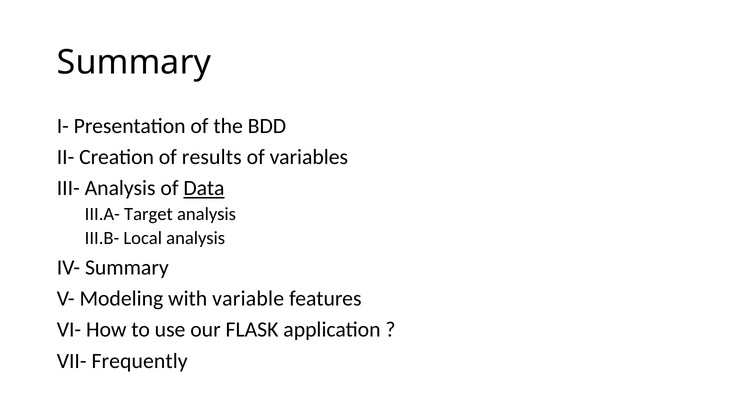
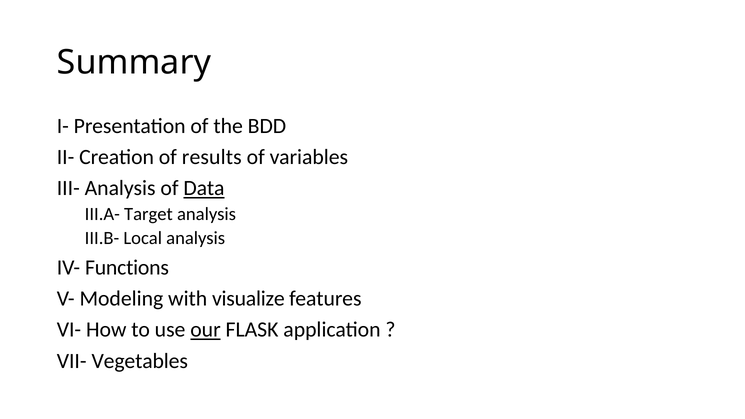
IV- Summary: Summary -> Functions
variable: variable -> visualize
our underline: none -> present
Frequently: Frequently -> Vegetables
